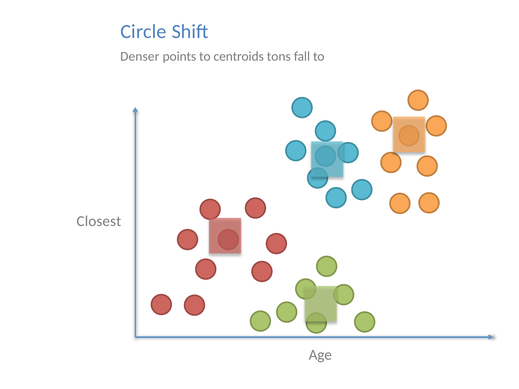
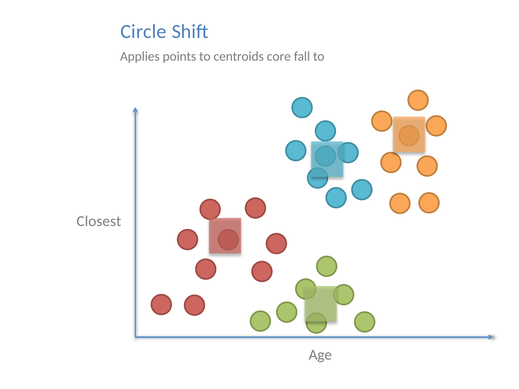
Denser: Denser -> Applies
tons: tons -> core
